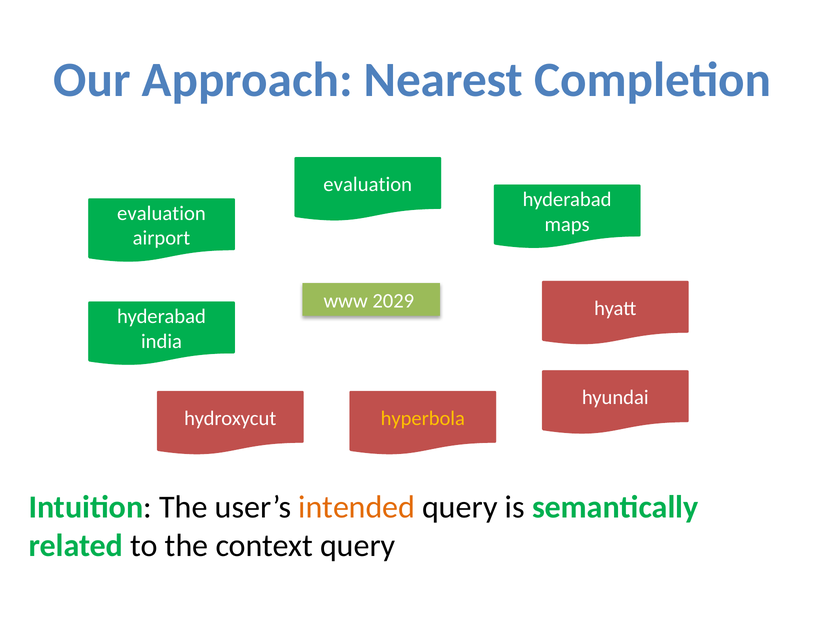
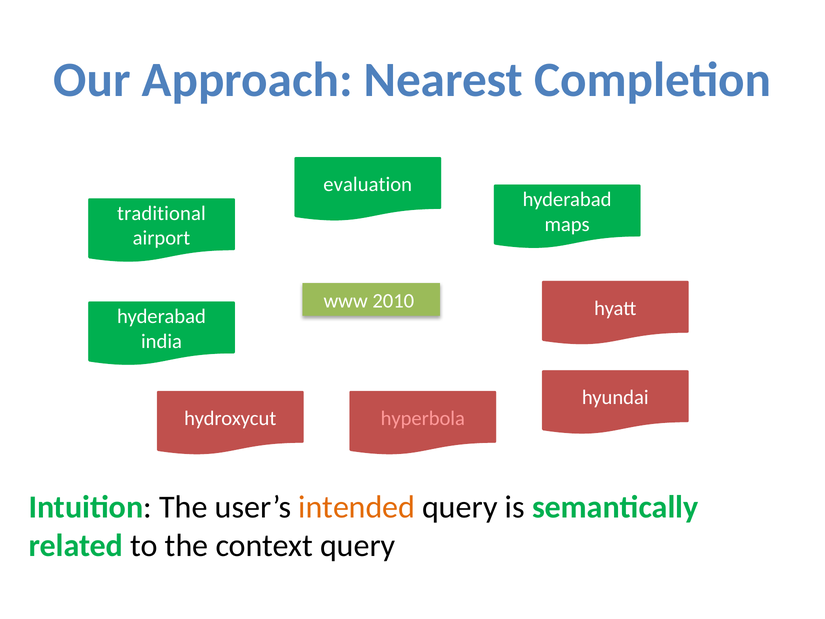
evaluation at (161, 213): evaluation -> traditional
2029: 2029 -> 2010
hyperbola colour: yellow -> pink
